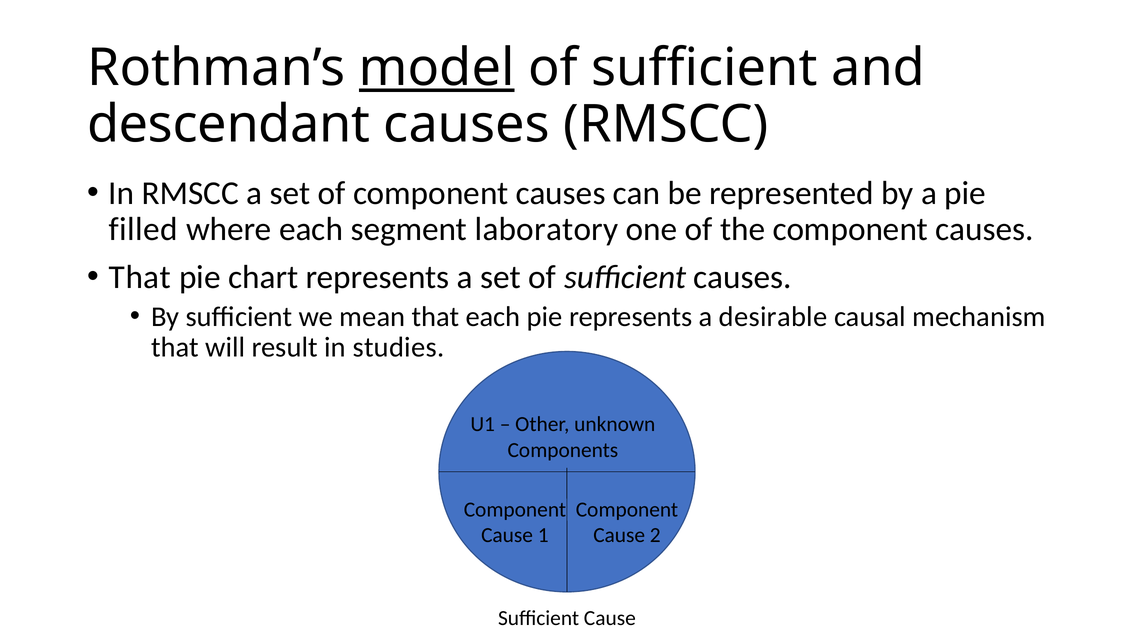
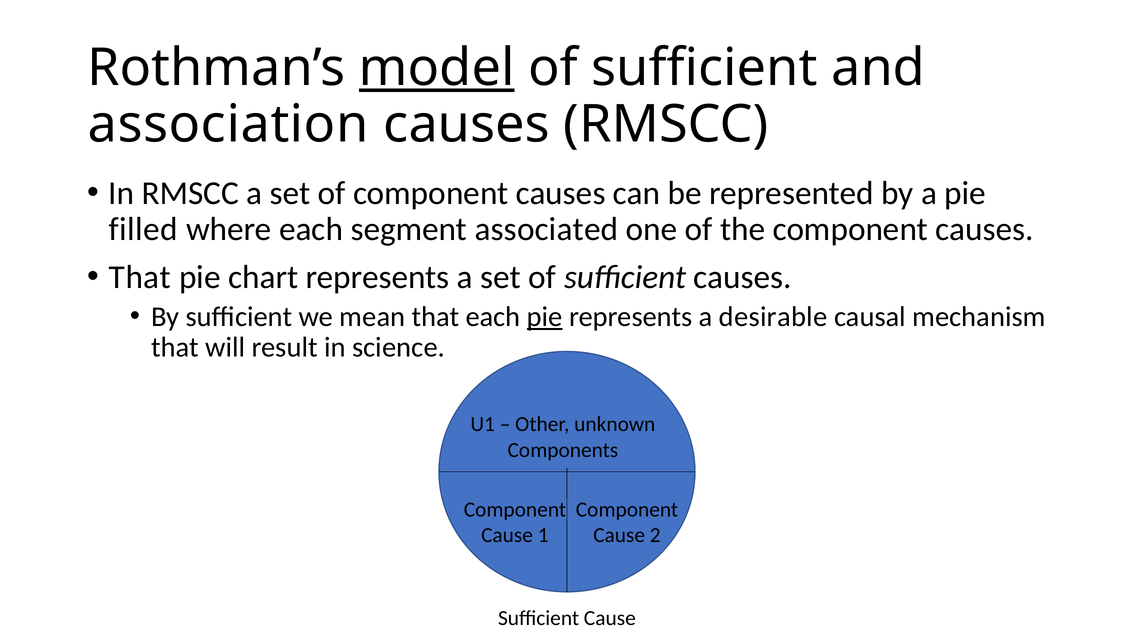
descendant: descendant -> association
laboratory: laboratory -> associated
pie at (545, 316) underline: none -> present
studies: studies -> science
